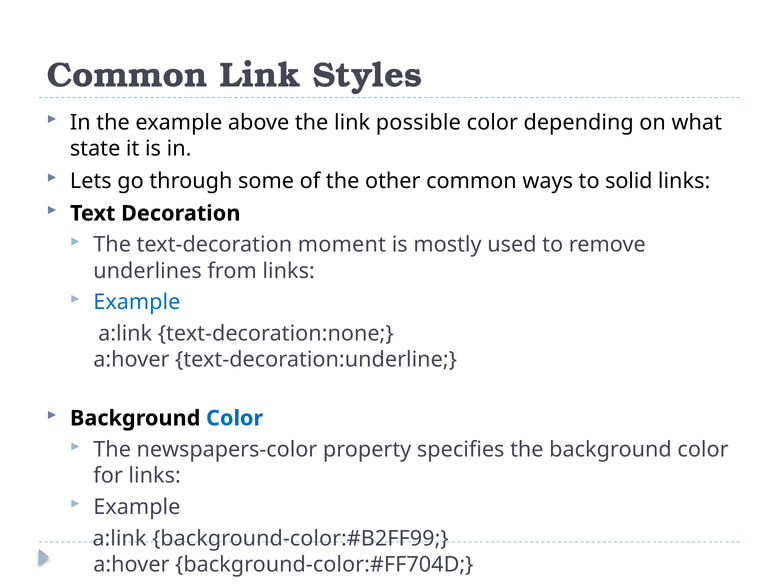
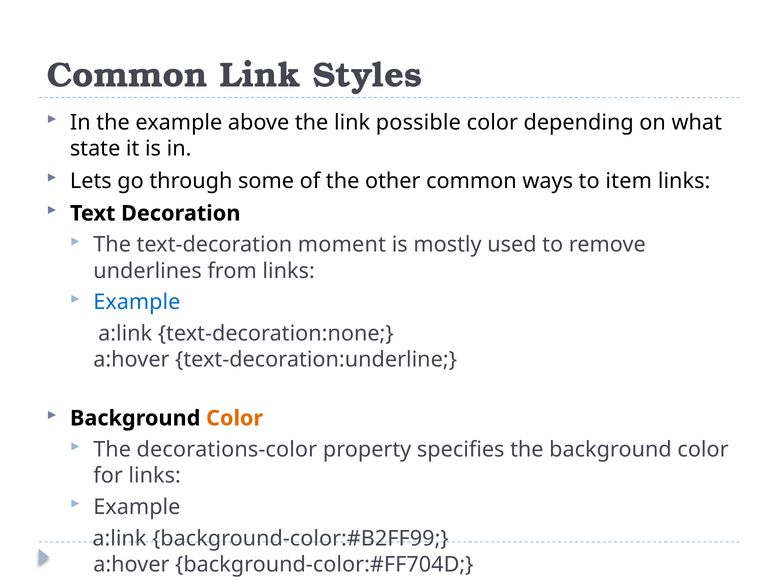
solid: solid -> item
Color at (235, 418) colour: blue -> orange
newspapers-color: newspapers-color -> decorations-color
